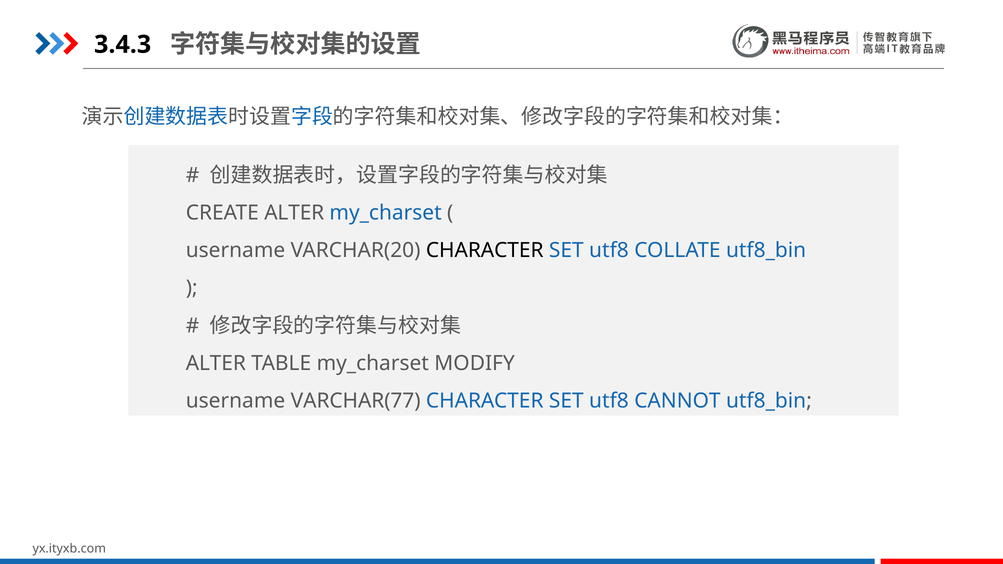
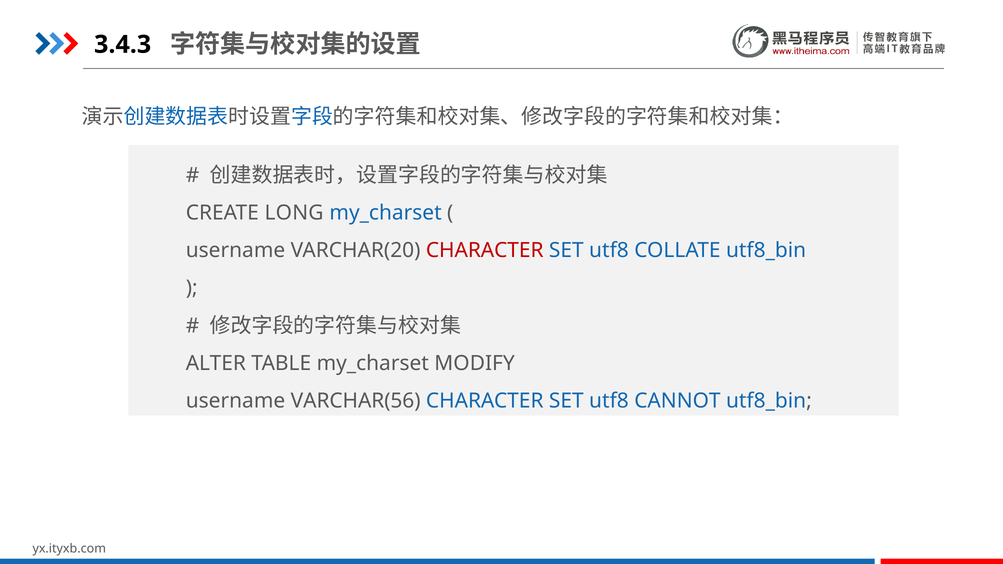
CREATE ALTER: ALTER -> LONG
CHARACTER at (485, 251) colour: black -> red
VARCHAR(77: VARCHAR(77 -> VARCHAR(56
